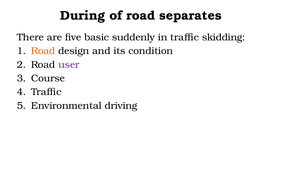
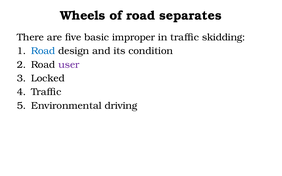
During: During -> Wheels
suddenly: suddenly -> improper
Road at (43, 51) colour: orange -> blue
Course: Course -> Locked
